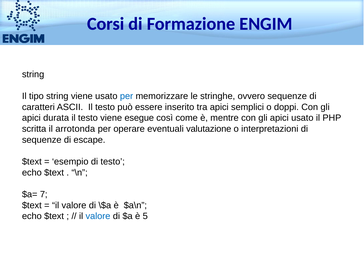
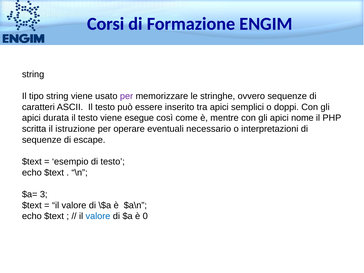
per at (127, 96) colour: blue -> purple
apici usato: usato -> nome
arrotonda: arrotonda -> istruzione
valutazione: valutazione -> necessario
7: 7 -> 3
5: 5 -> 0
